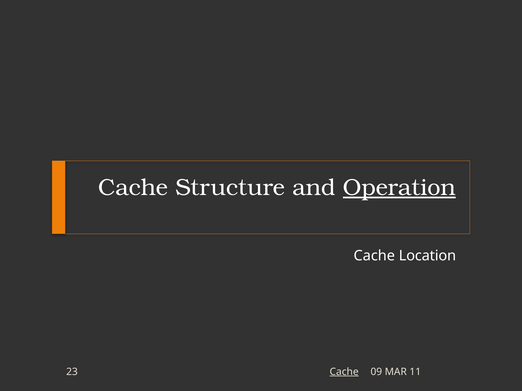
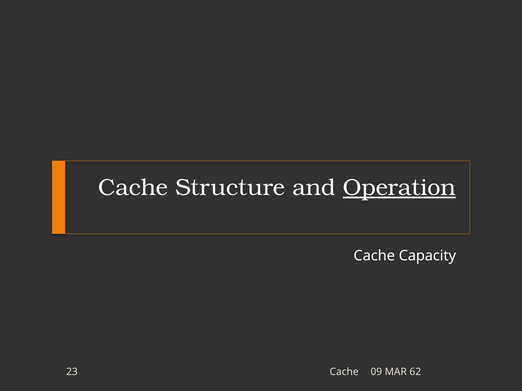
Location: Location -> Capacity
Cache at (344, 372) underline: present -> none
11: 11 -> 62
